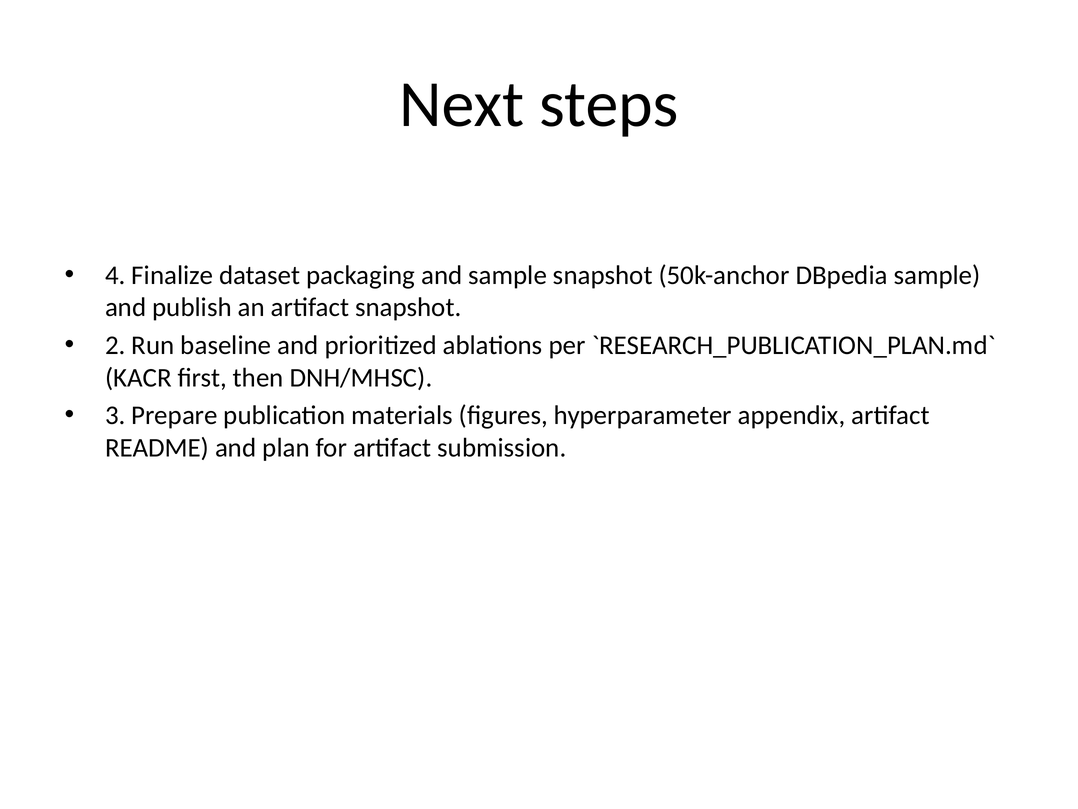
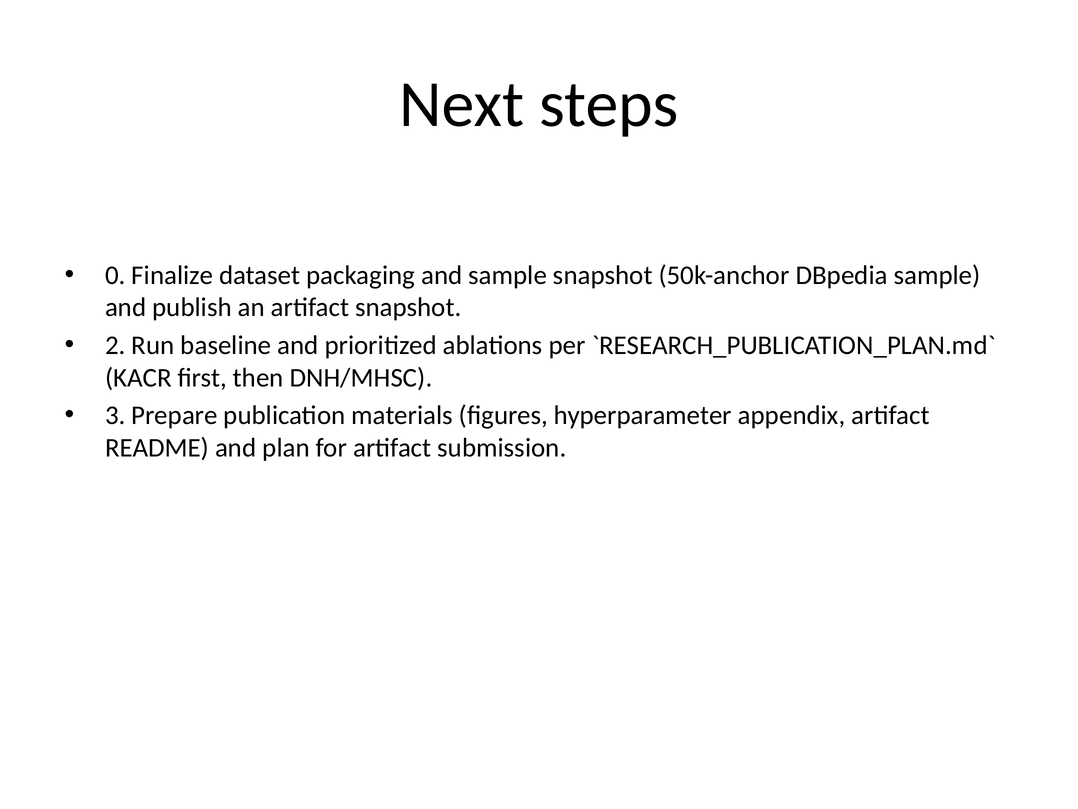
4: 4 -> 0
